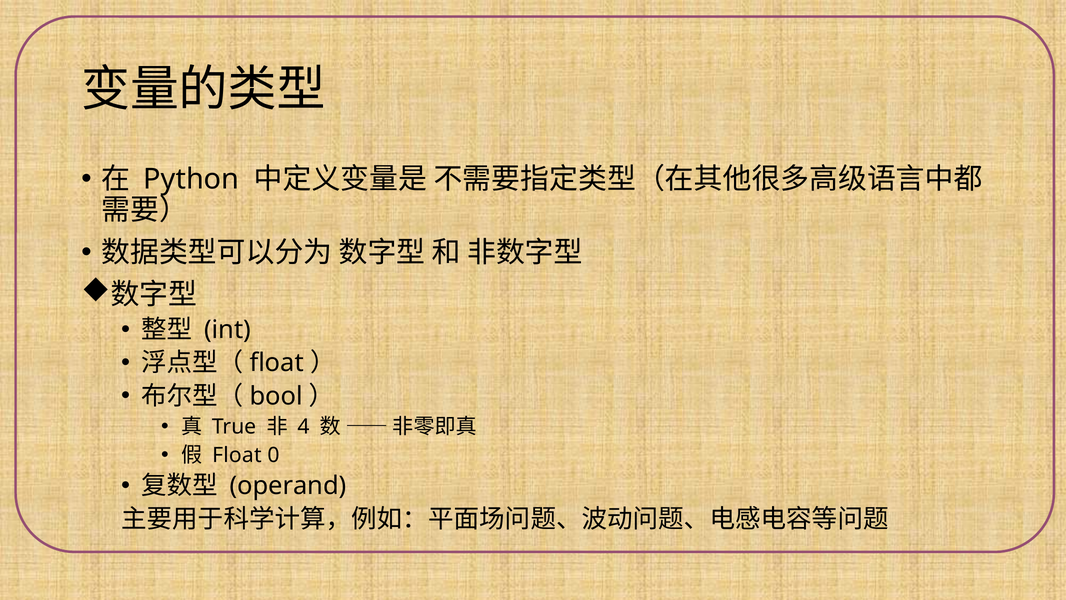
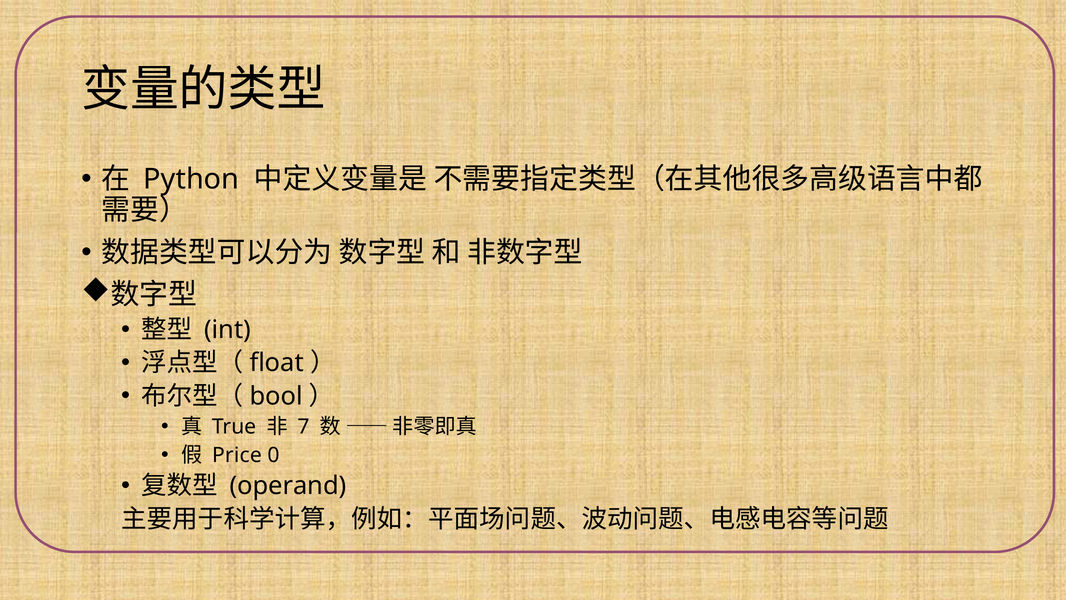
4: 4 -> 7
Float at (237, 455): Float -> Price
